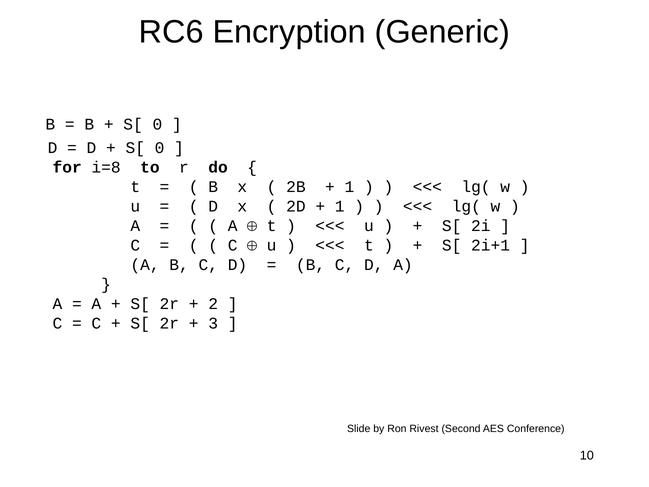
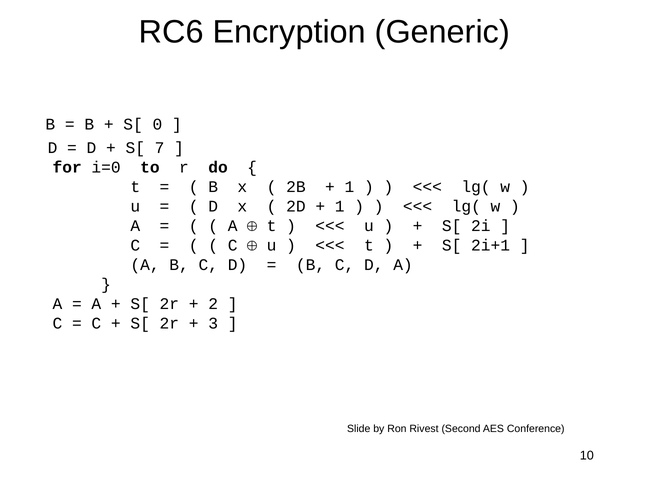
0 at (160, 148): 0 -> 7
i=8: i=8 -> i=0
